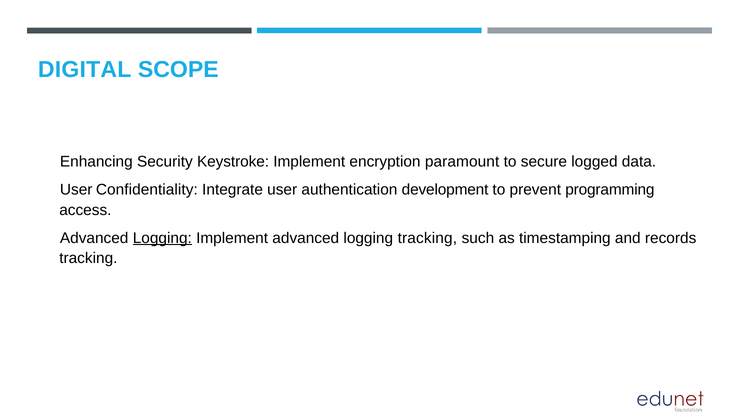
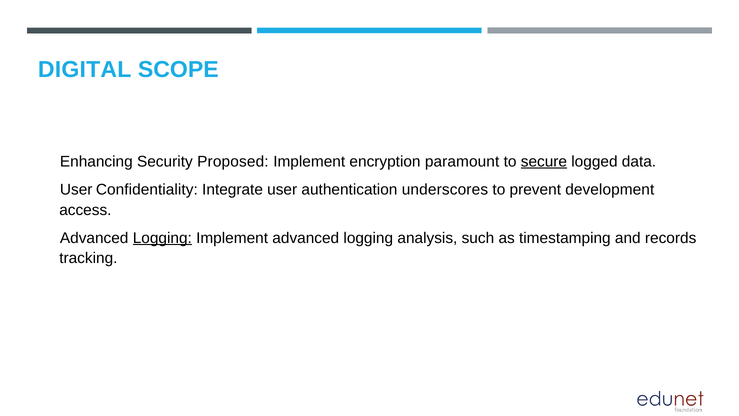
Keystroke: Keystroke -> Proposed
secure underline: none -> present
development: development -> underscores
programming: programming -> development
logging tracking: tracking -> analysis
